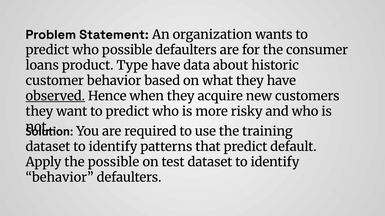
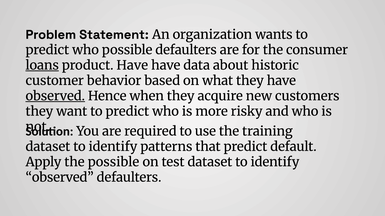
loans underline: none -> present
product Type: Type -> Have
behavior at (60, 178): behavior -> observed
